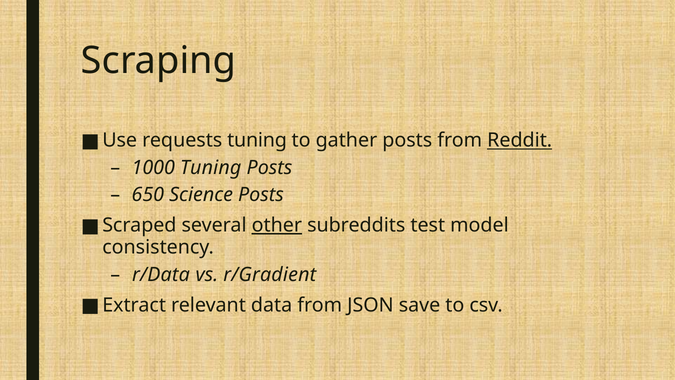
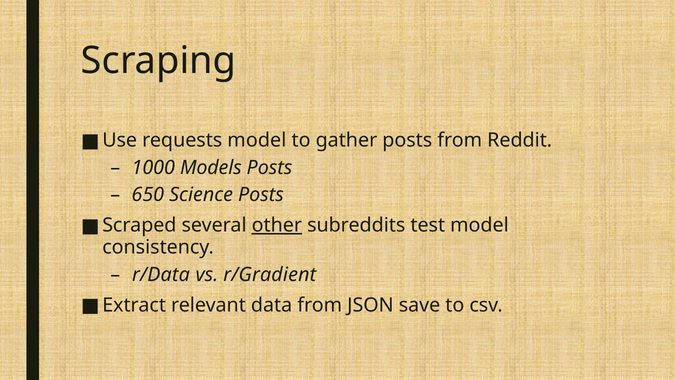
requests tuning: tuning -> model
Reddit underline: present -> none
1000 Tuning: Tuning -> Models
